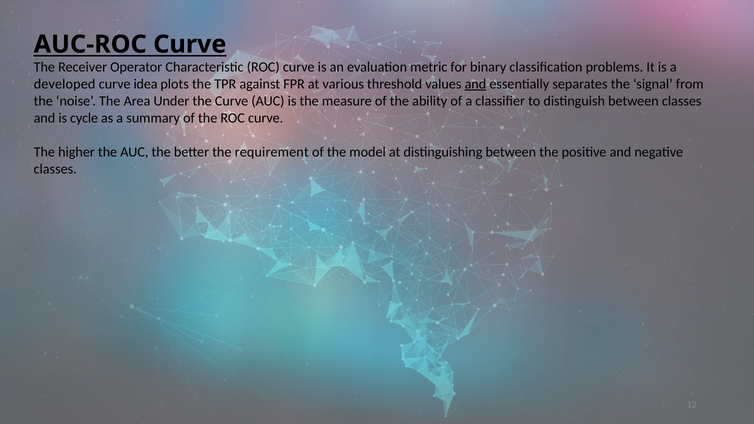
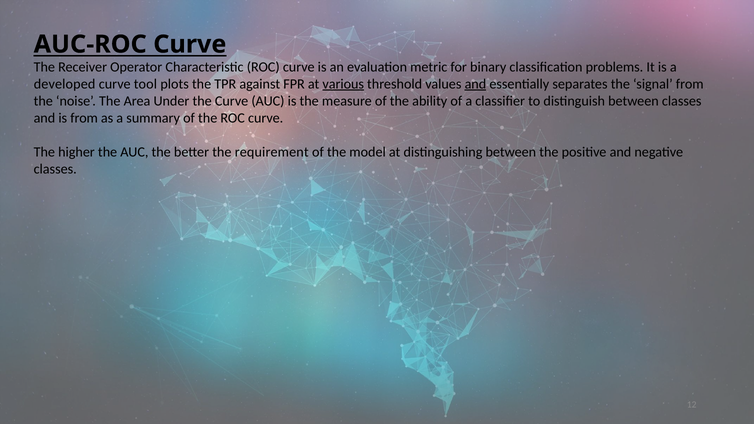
idea: idea -> tool
various underline: none -> present
is cycle: cycle -> from
